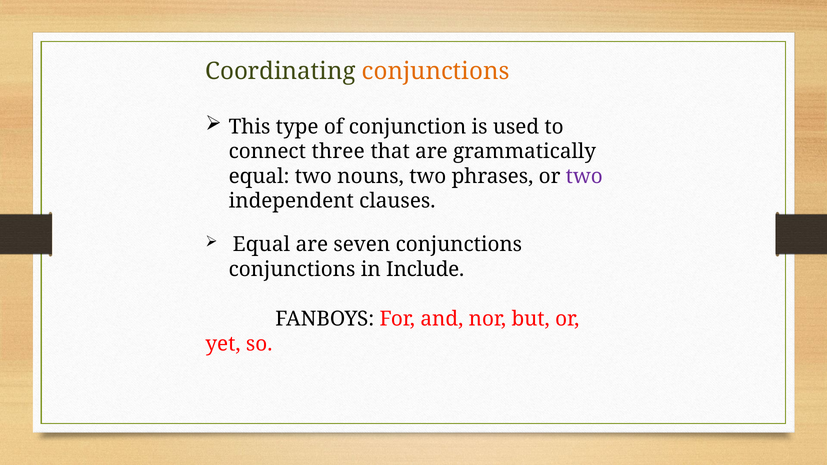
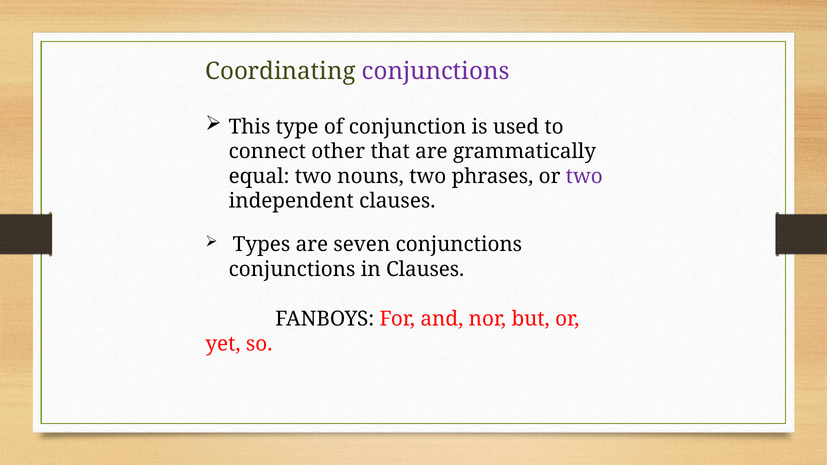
conjunctions at (436, 71) colour: orange -> purple
three: three -> other
Equal at (261, 245): Equal -> Types
in Include: Include -> Clauses
